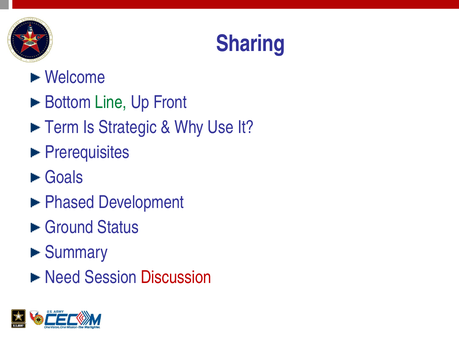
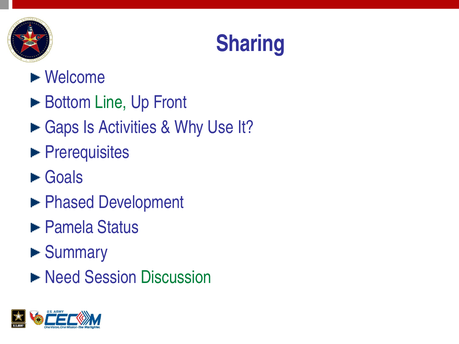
Term: Term -> Gaps
Strategic: Strategic -> Activities
Ground: Ground -> Pamela
Discussion colour: red -> green
